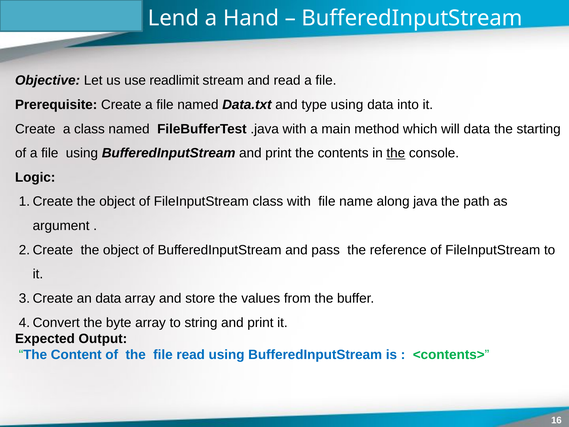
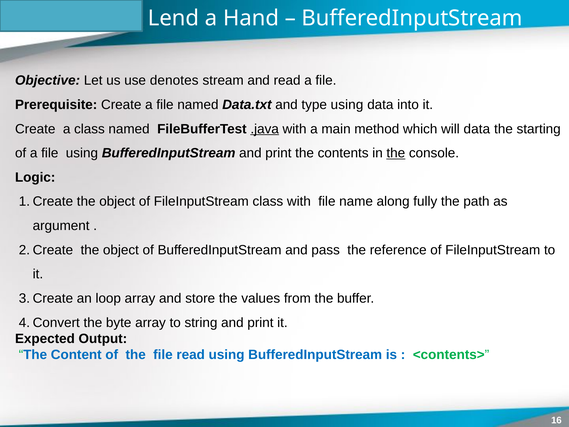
readlimit: readlimit -> denotes
.java underline: none -> present
java: java -> fully
an data: data -> loop
